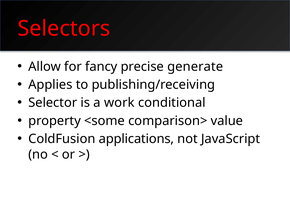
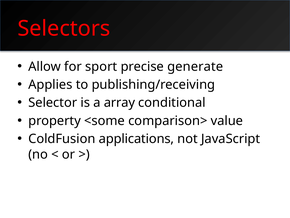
fancy: fancy -> sport
work: work -> array
